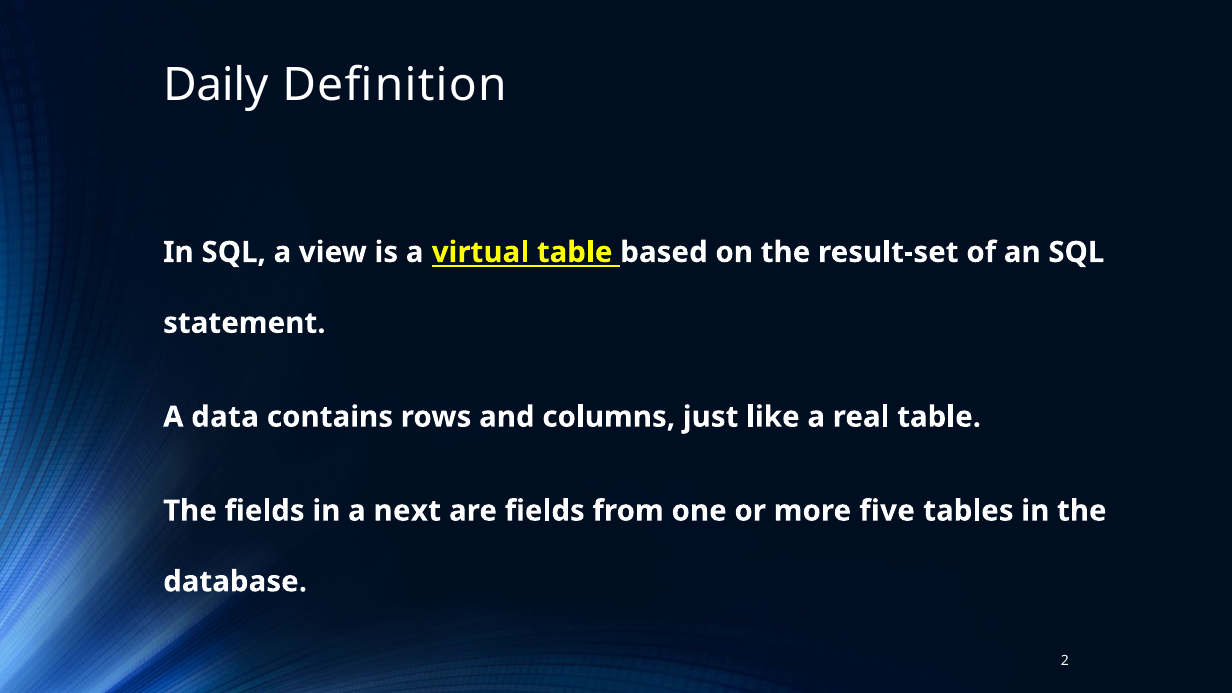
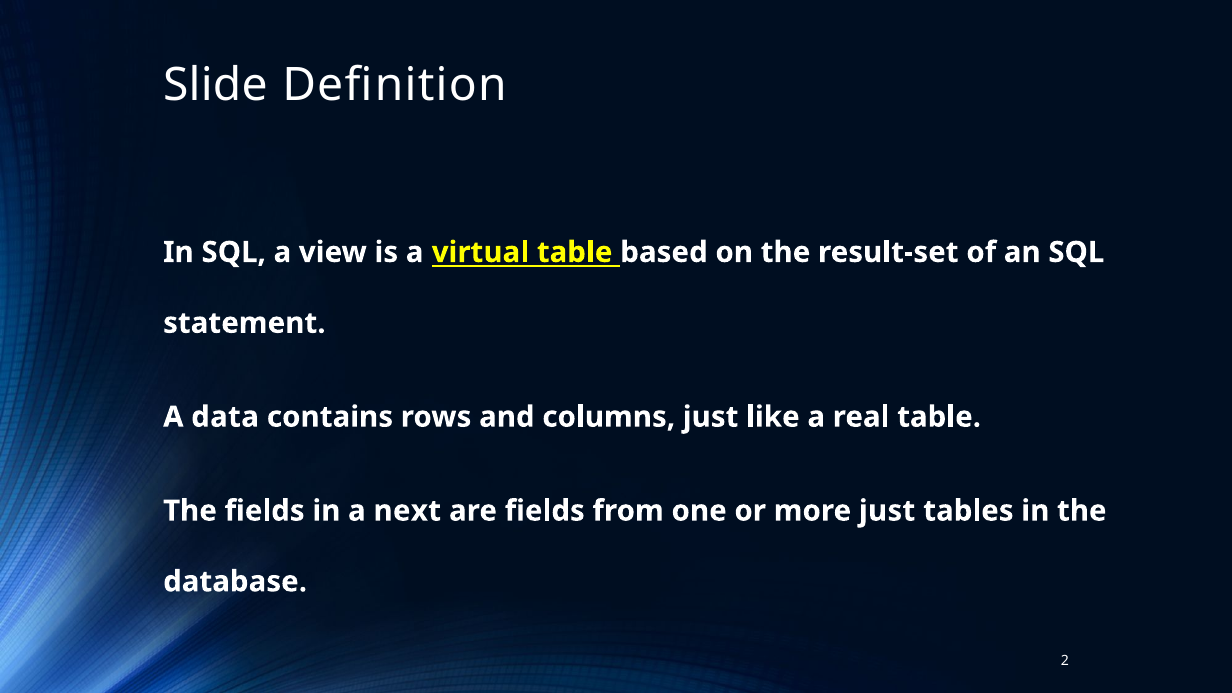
Daily: Daily -> Slide
more five: five -> just
